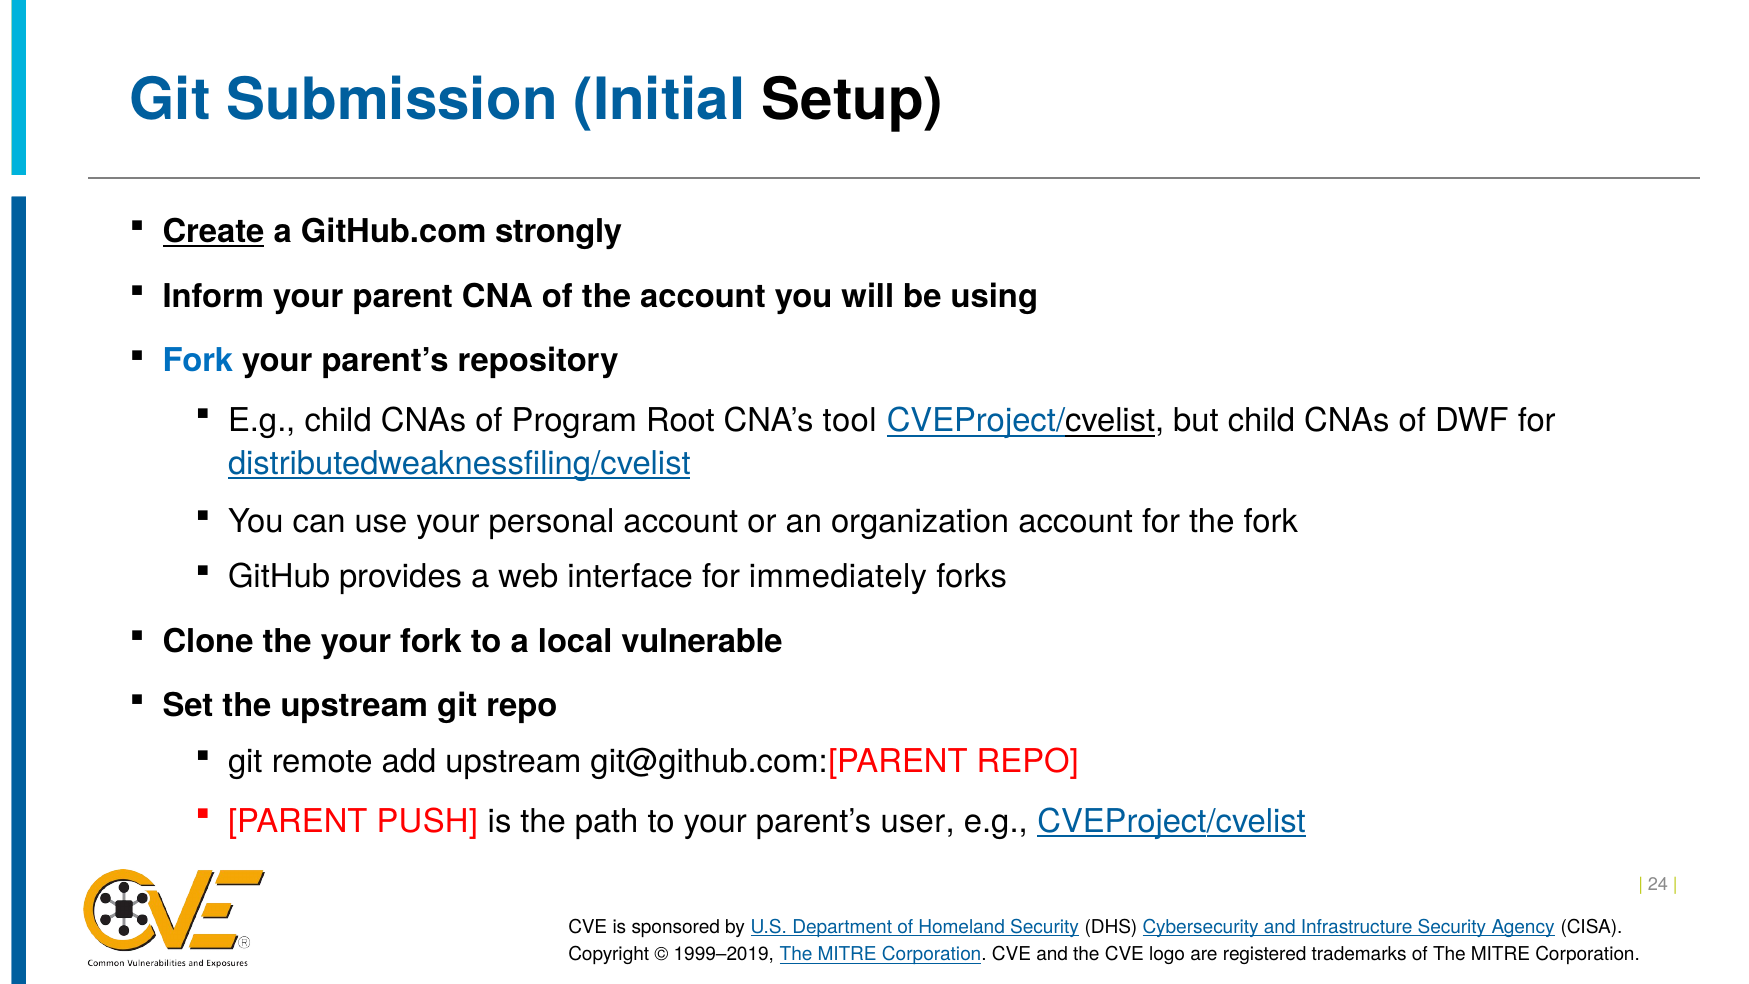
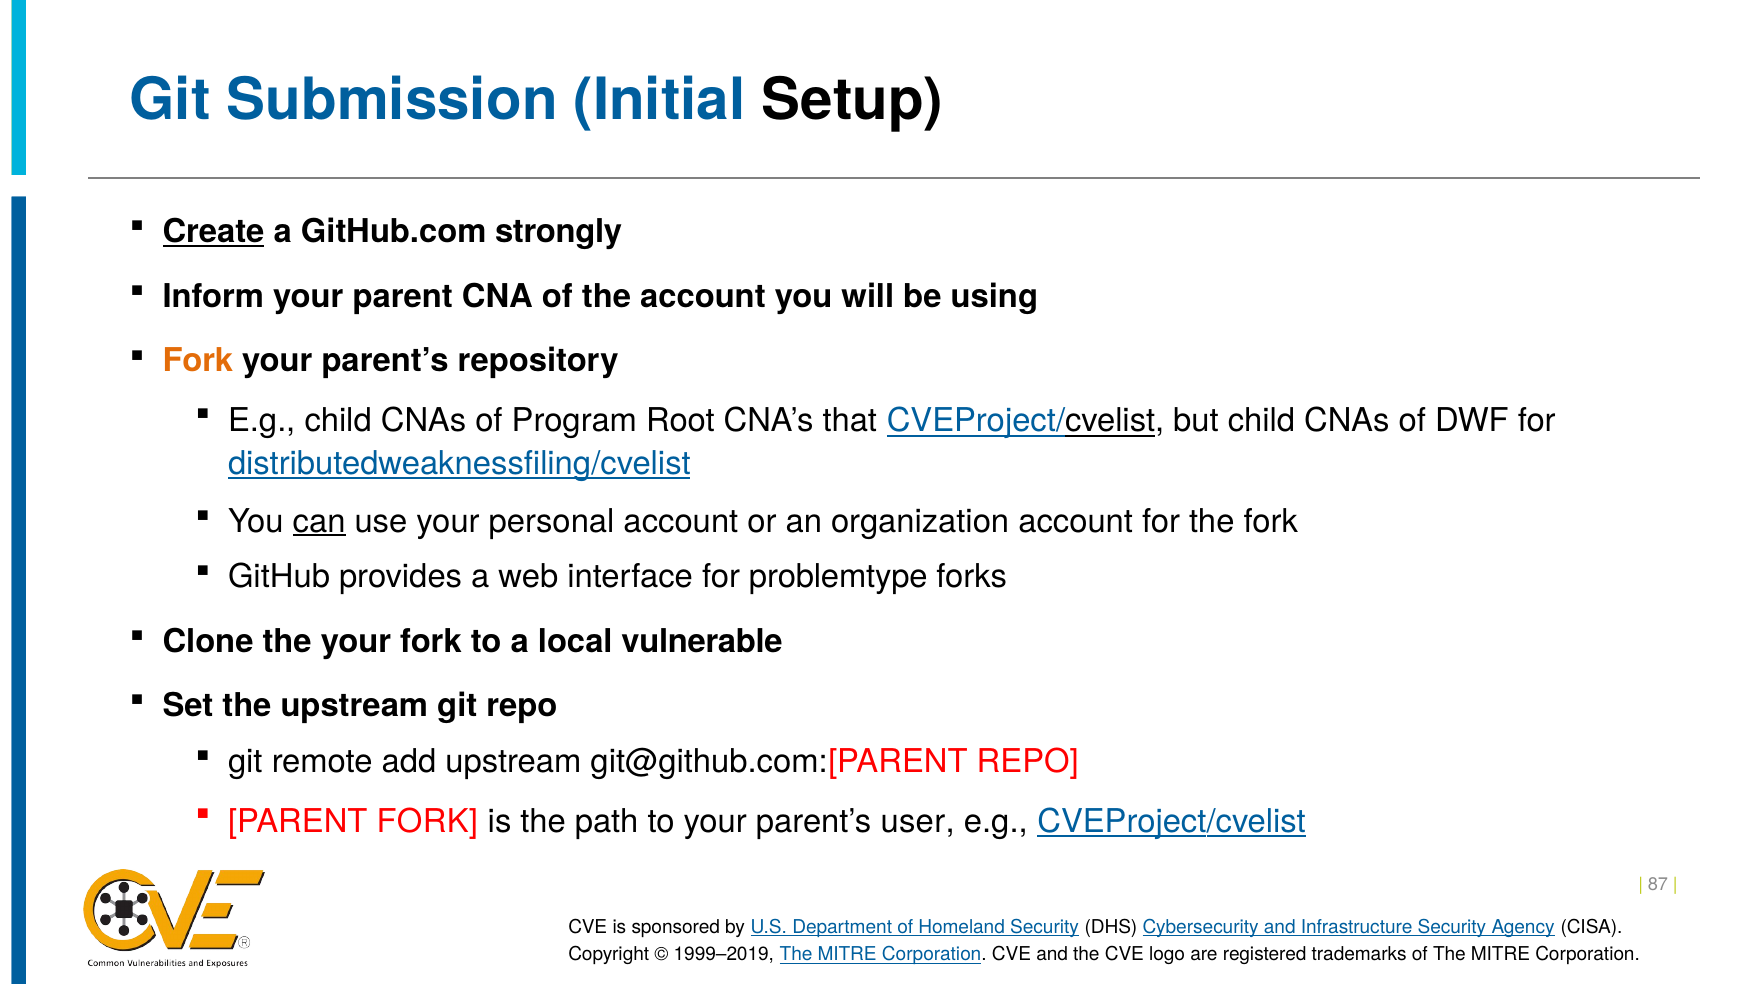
Fork at (198, 361) colour: blue -> orange
tool: tool -> that
can underline: none -> present
immediately: immediately -> problemtype
PARENT PUSH: PUSH -> FORK
24: 24 -> 87
